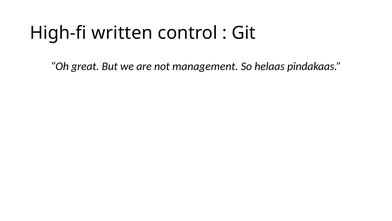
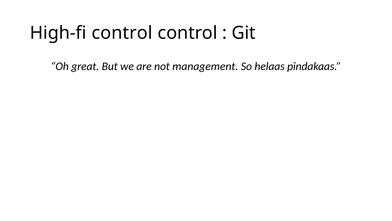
High-fi written: written -> control
